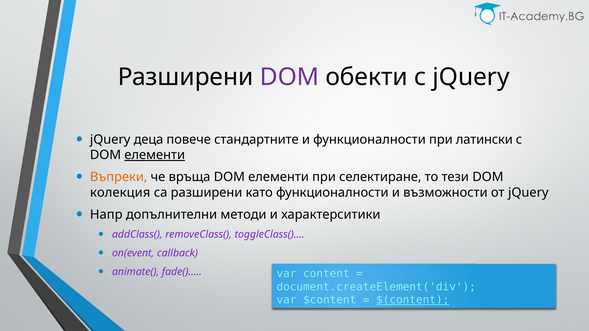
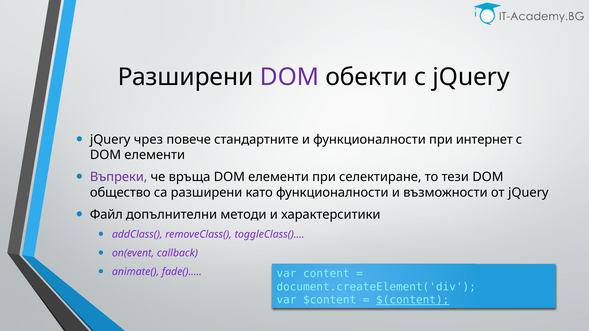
деца: деца -> чрез
латински: латински -> интернет
елементи at (155, 155) underline: present -> none
Въпреки colour: orange -> purple
колекция: колекция -> общество
Напр: Напр -> Файл
